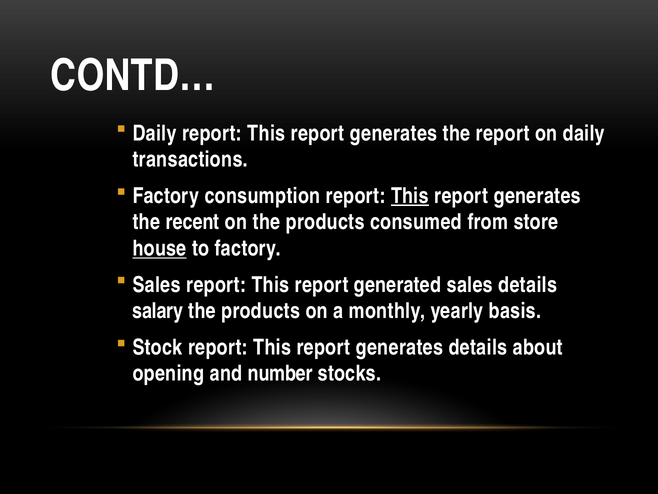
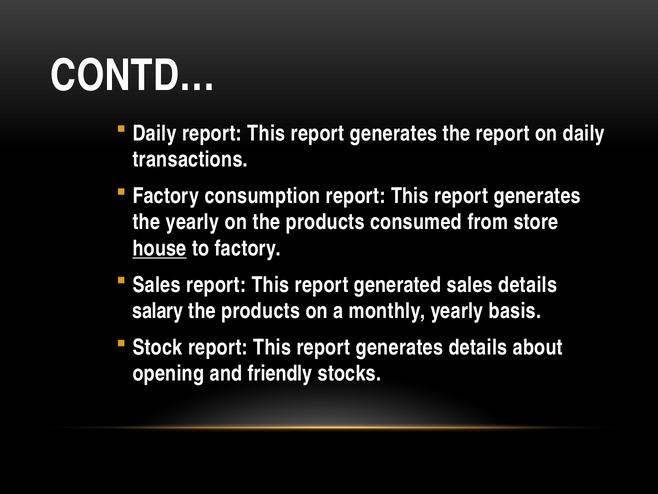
This at (410, 196) underline: present -> none
the recent: recent -> yearly
number: number -> friendly
